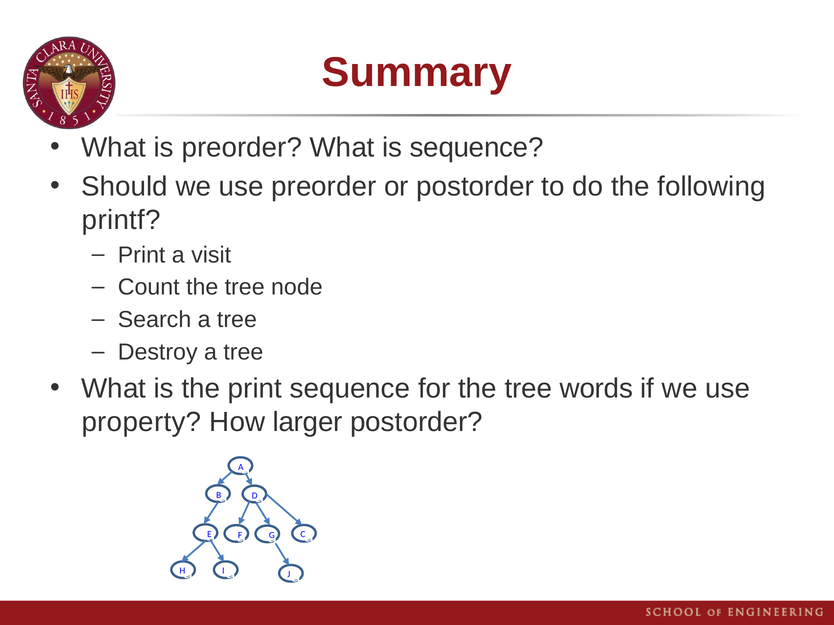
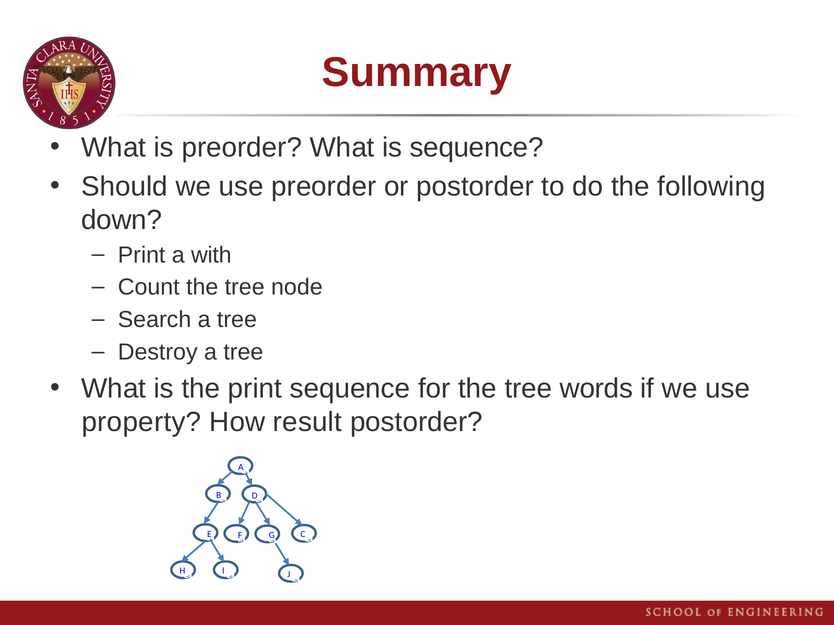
printf: printf -> down
visit: visit -> with
larger: larger -> result
